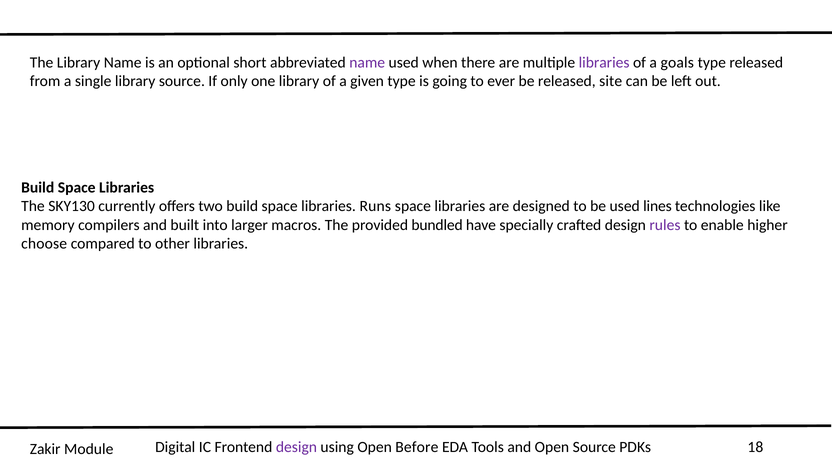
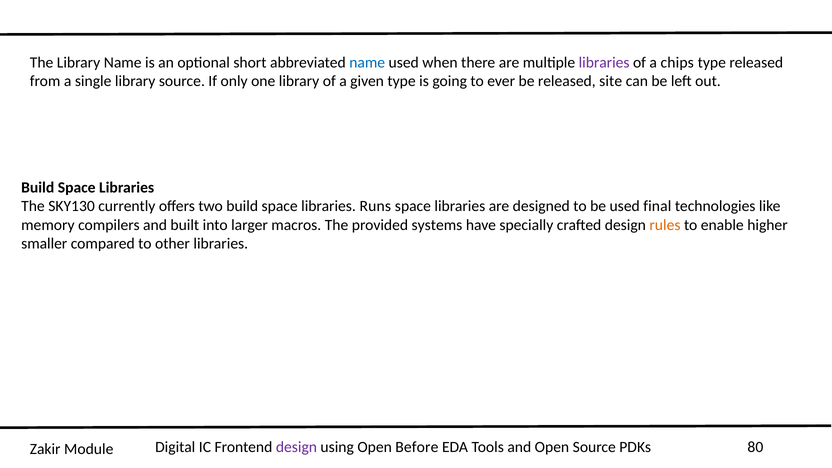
name at (367, 63) colour: purple -> blue
goals: goals -> chips
lines: lines -> final
bundled: bundled -> systems
rules colour: purple -> orange
choose: choose -> smaller
18: 18 -> 80
